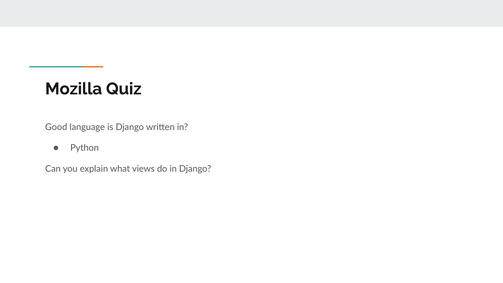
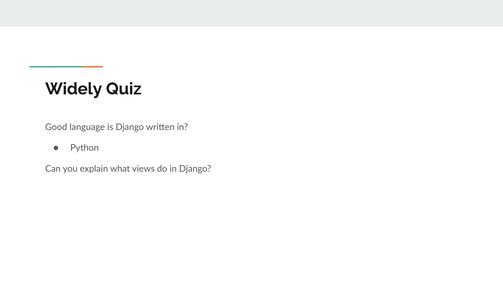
Mozilla: Mozilla -> Widely
